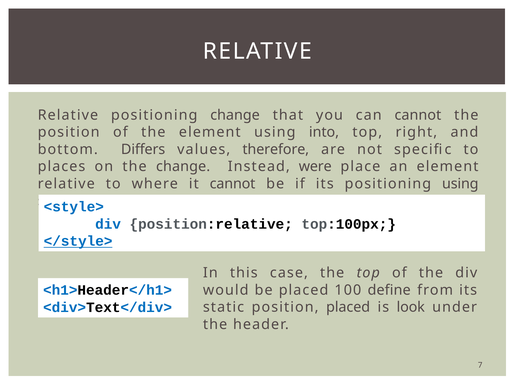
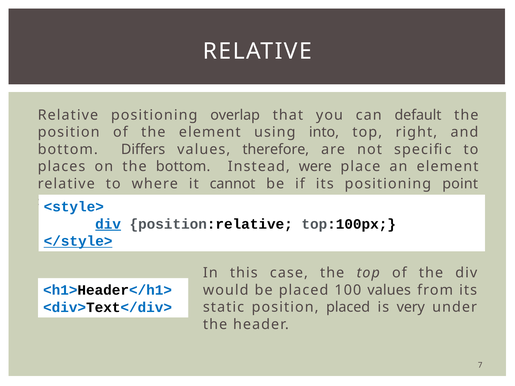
positioning change: change -> overlap
can cannot: cannot -> default
the change: change -> bottom
positioning using: using -> point
div at (108, 224) underline: none -> present
100 define: define -> values
look: look -> very
